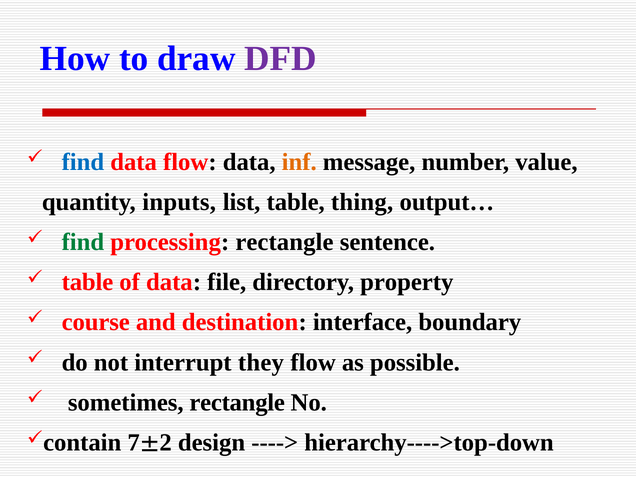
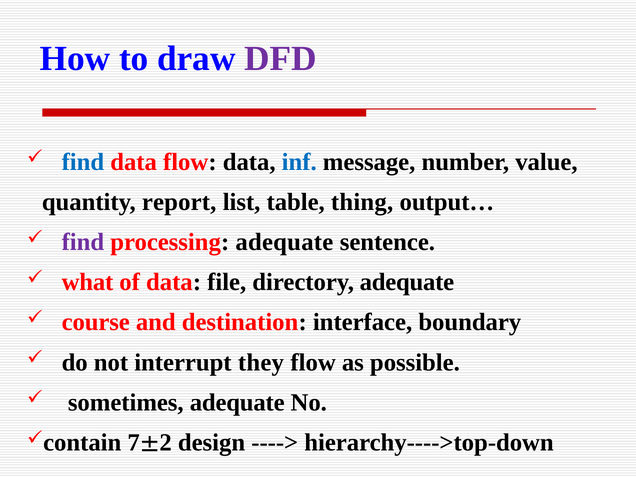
inf colour: orange -> blue
inputs: inputs -> report
find at (83, 242) colour: green -> purple
processing rectangle: rectangle -> adequate
table at (87, 282): table -> what
directory property: property -> adequate
sometimes rectangle: rectangle -> adequate
